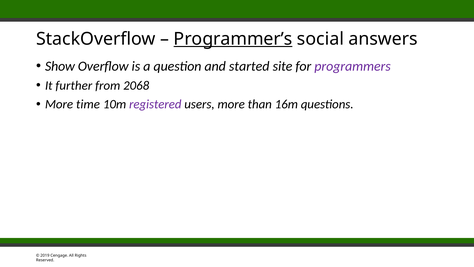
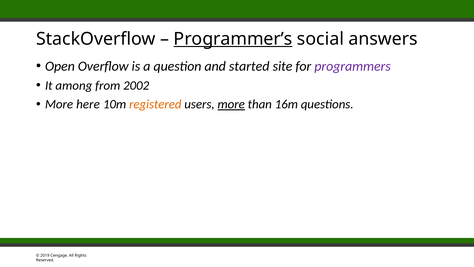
Show: Show -> Open
further: further -> among
2068: 2068 -> 2002
time: time -> here
registered colour: purple -> orange
more at (231, 104) underline: none -> present
